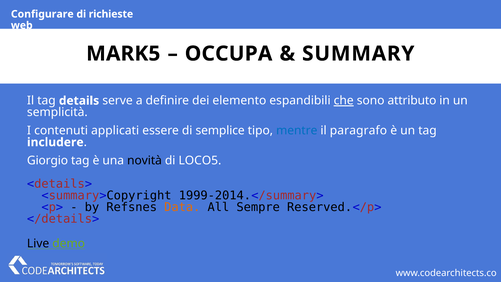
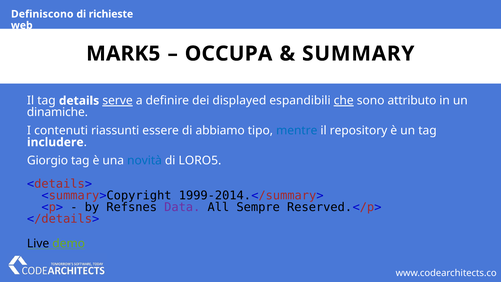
Configurare: Configurare -> Definiscono
serve underline: none -> present
elemento: elemento -> displayed
semplicità: semplicità -> dinamiche
applicati: applicati -> riassunti
semplice: semplice -> abbiamo
paragrafo: paragrafo -> repository
novità colour: black -> blue
LOCO5: LOCO5 -> LORO5
Data colour: orange -> purple
